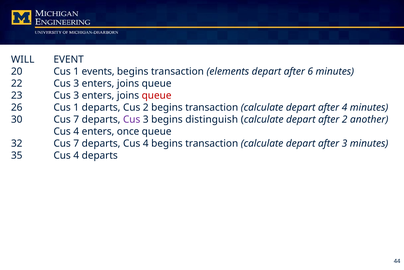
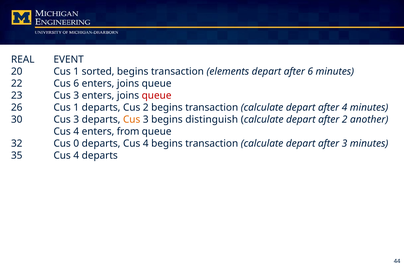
WILL: WILL -> REAL
events: events -> sorted
22 Cus 3: 3 -> 6
30 Cus 7: 7 -> 3
Cus at (132, 119) colour: purple -> orange
once: once -> from
32 Cus 7: 7 -> 0
